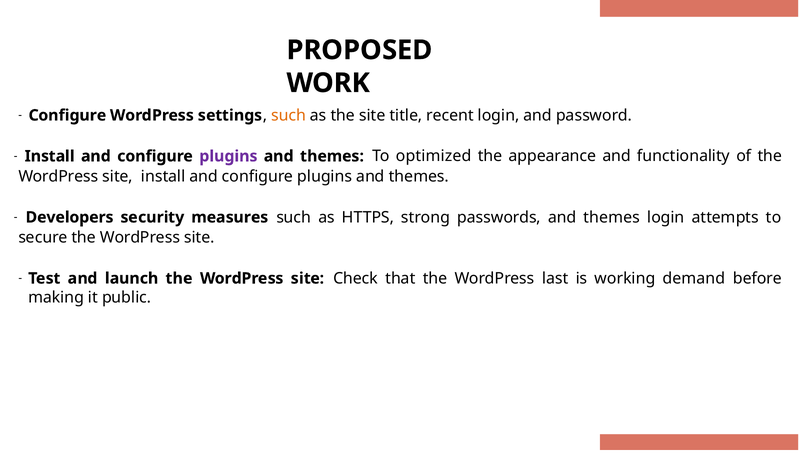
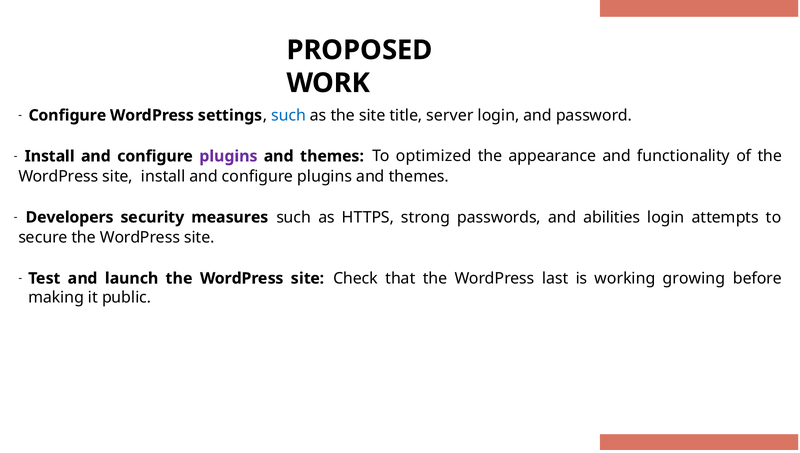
such at (288, 115) colour: orange -> blue
recent: recent -> server
passwords and themes: themes -> abilities
demand: demand -> growing
